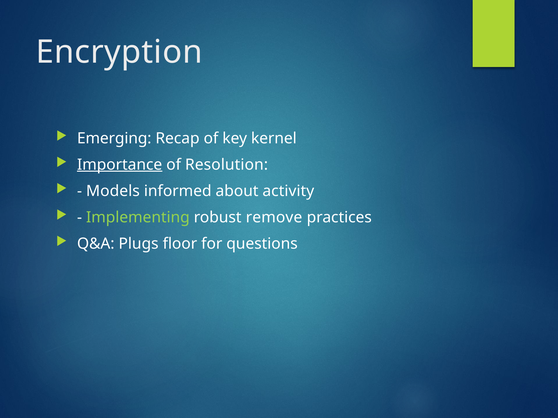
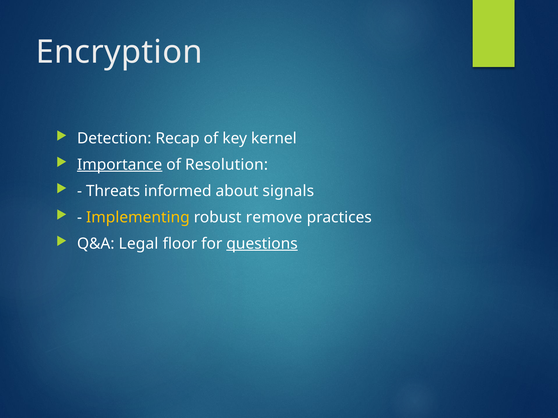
Emerging: Emerging -> Detection
Models: Models -> Threats
activity: activity -> signals
Implementing colour: light green -> yellow
Plugs: Plugs -> Legal
questions underline: none -> present
